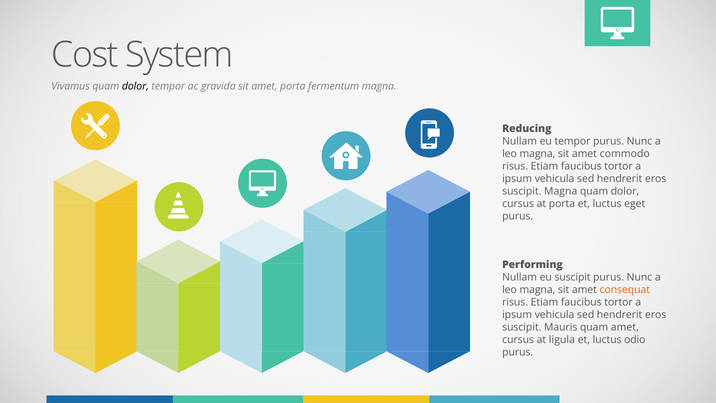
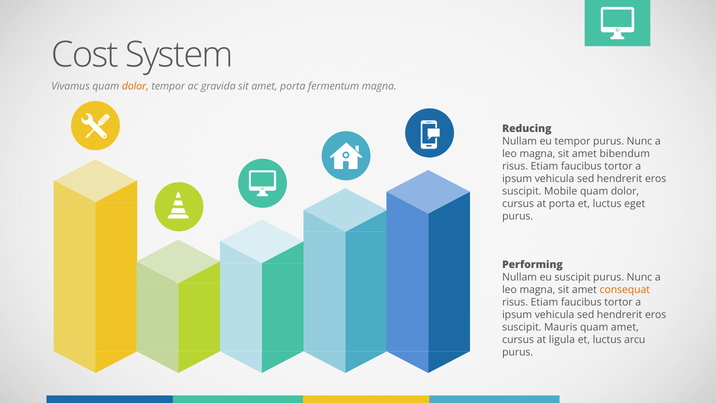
dolor at (135, 86) colour: black -> orange
commodo: commodo -> bibendum
suscipit Magna: Magna -> Mobile
odio: odio -> arcu
